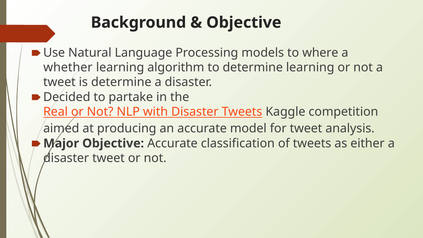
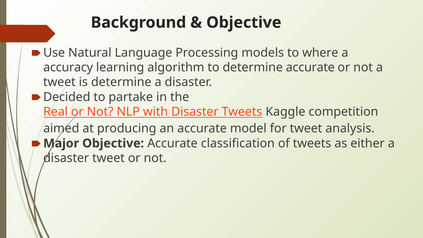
whether: whether -> accuracy
determine learning: learning -> accurate
